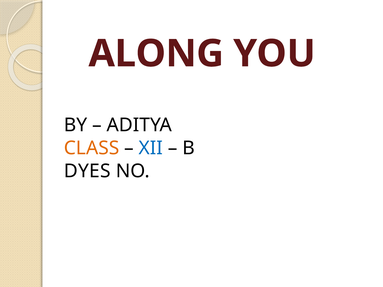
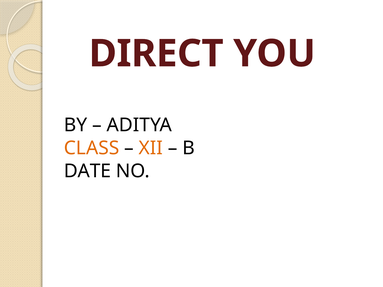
ALONG: ALONG -> DIRECT
XII colour: blue -> orange
DYES: DYES -> DATE
